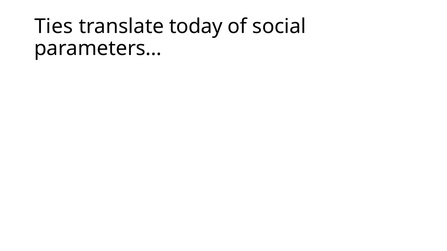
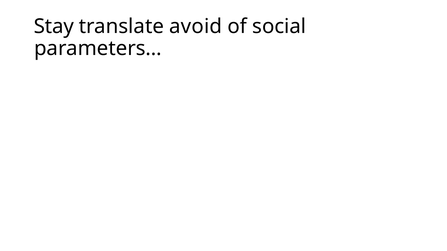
Ties: Ties -> Stay
today: today -> avoid
